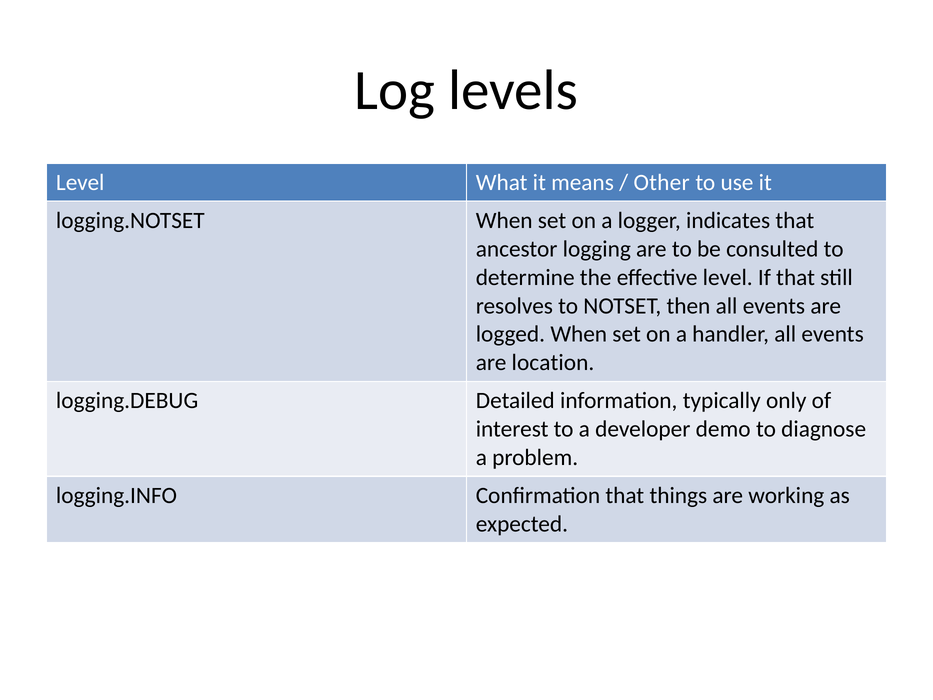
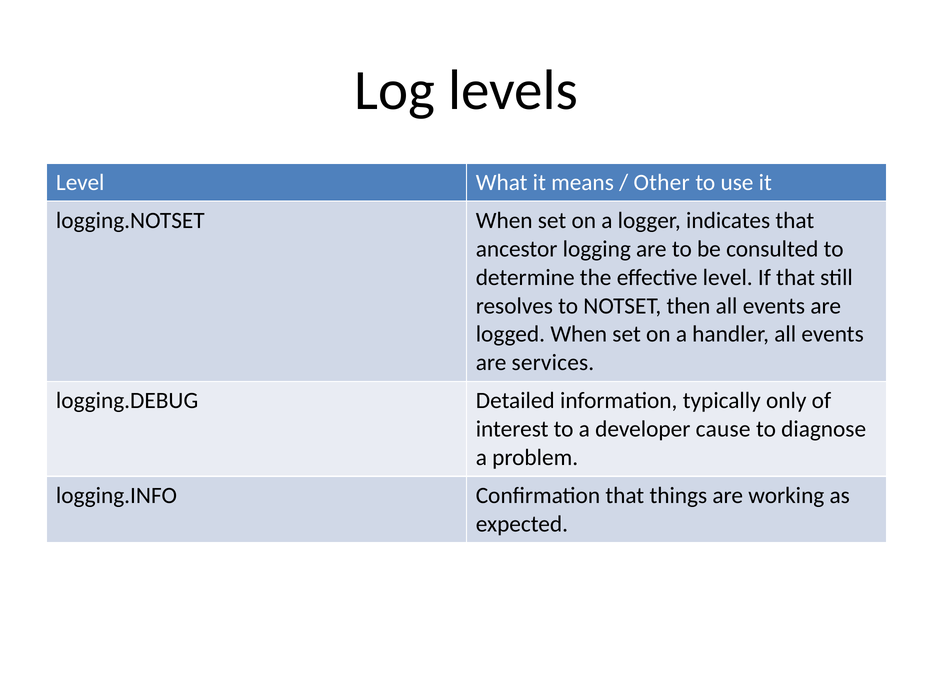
location: location -> services
demo: demo -> cause
